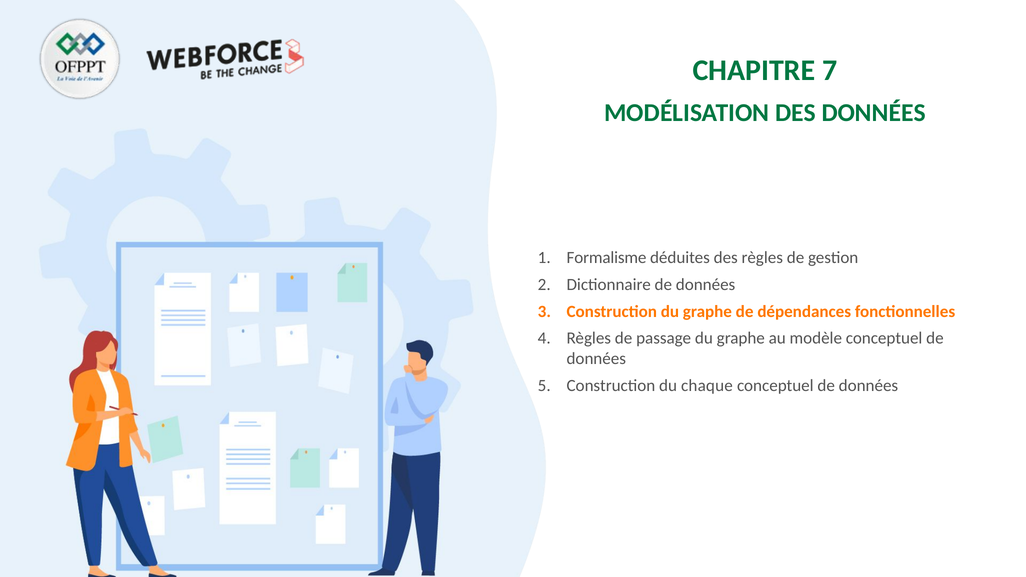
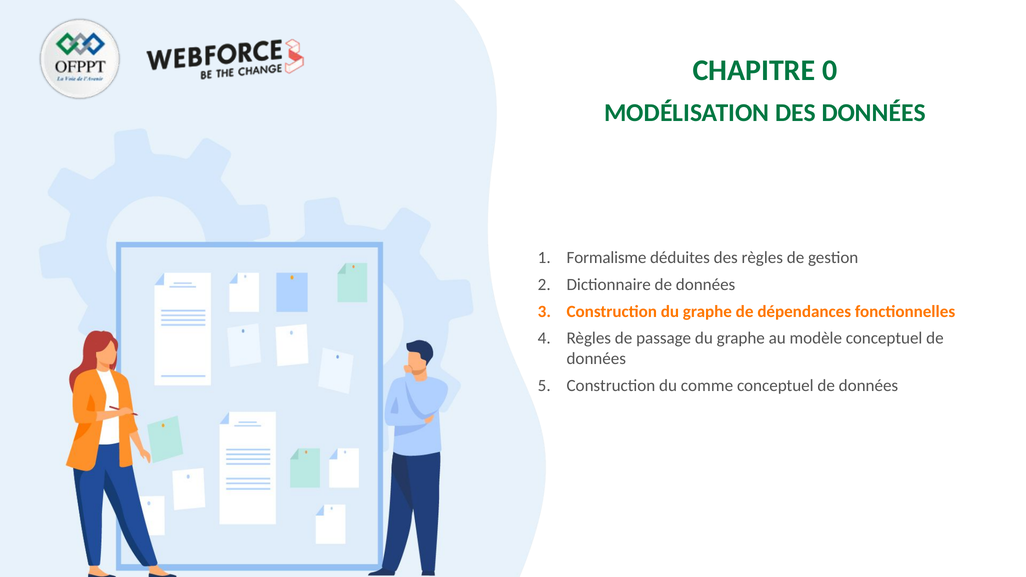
7: 7 -> 0
chaque: chaque -> comme
